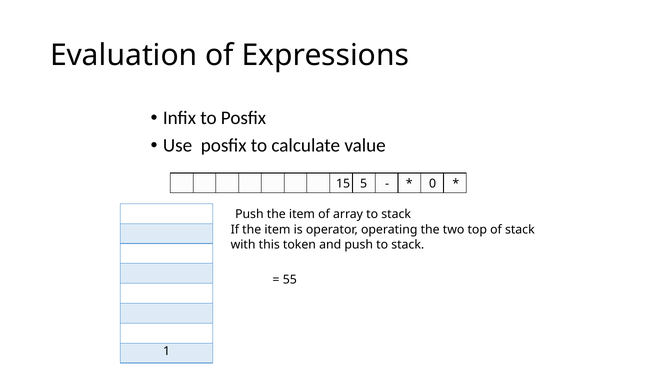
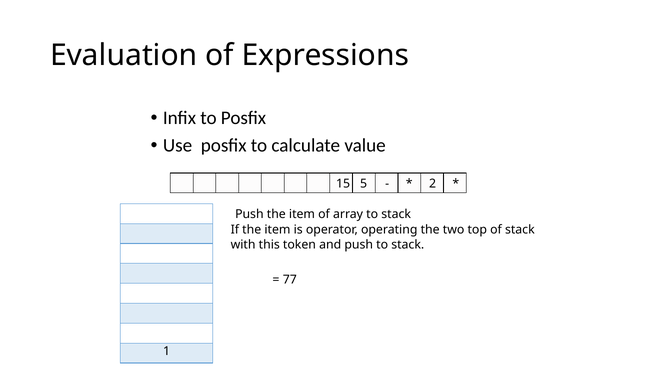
0: 0 -> 2
55: 55 -> 77
